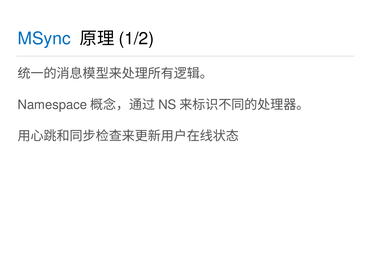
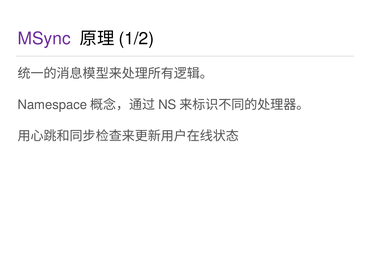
MSync colour: blue -> purple
